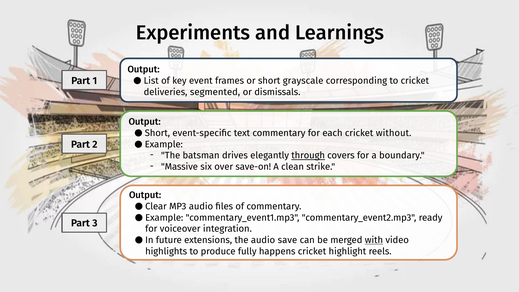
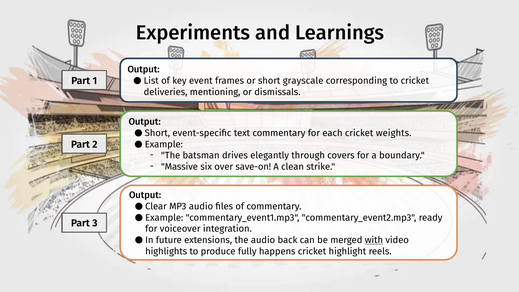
segmented: segmented -> mentioning
without: without -> weights
through underline: present -> none
save: save -> back
